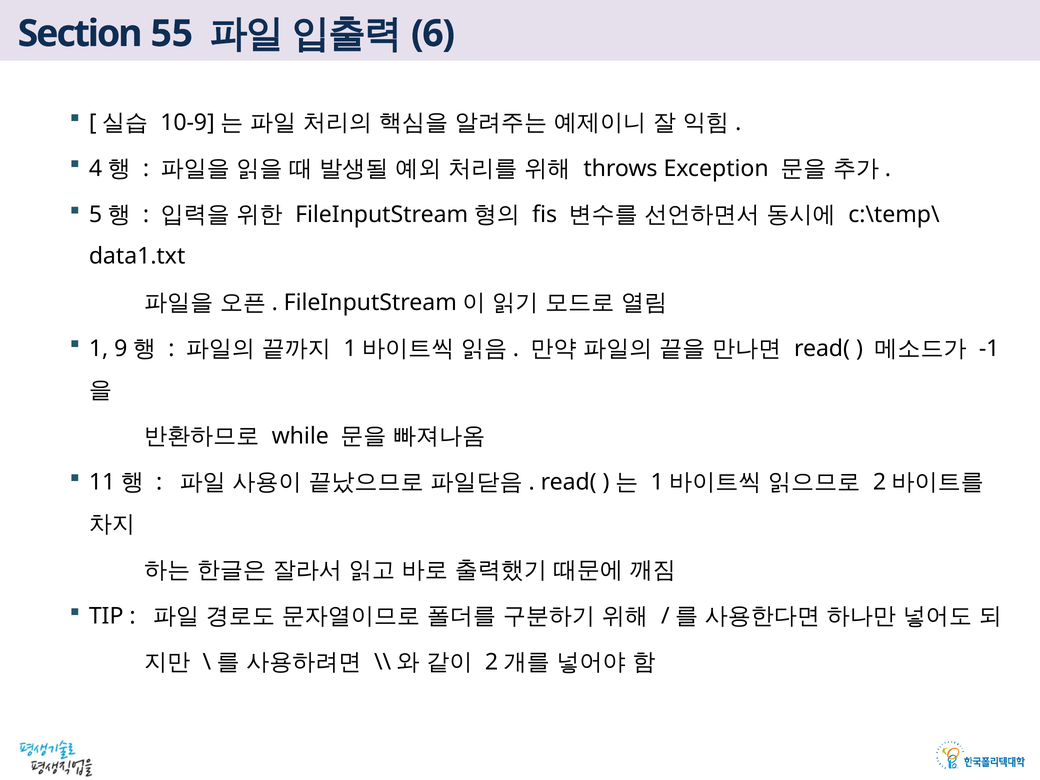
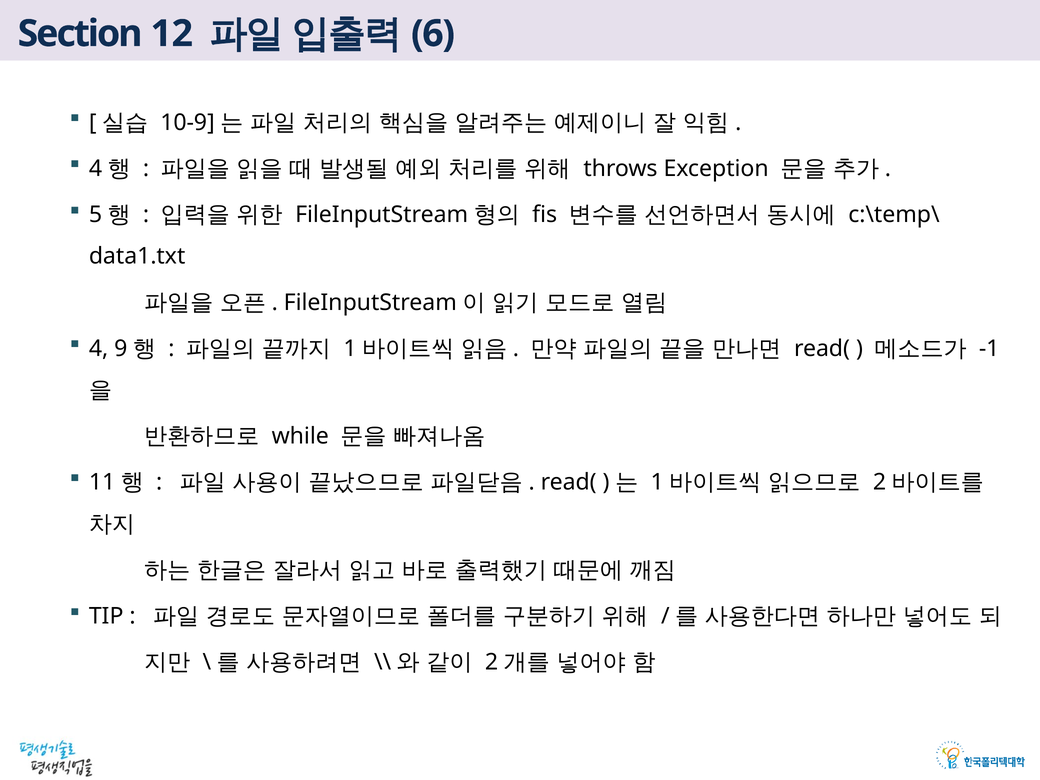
55: 55 -> 12
1: 1 -> 4
